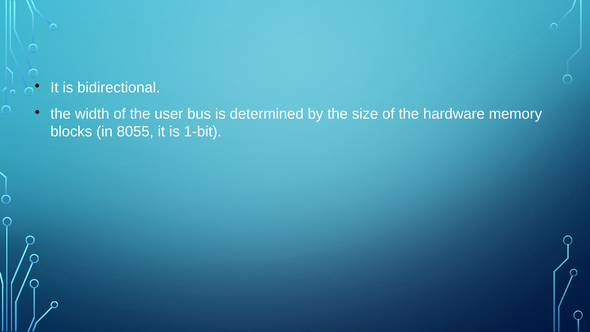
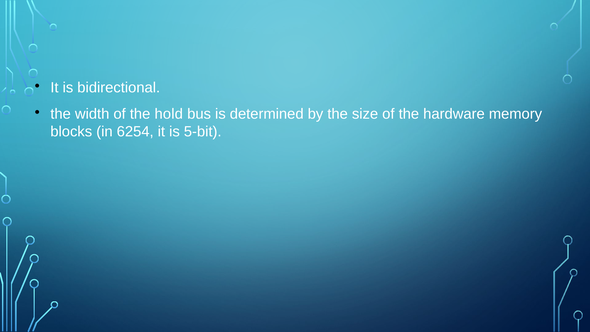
user: user -> hold
8055: 8055 -> 6254
1-bit: 1-bit -> 5-bit
